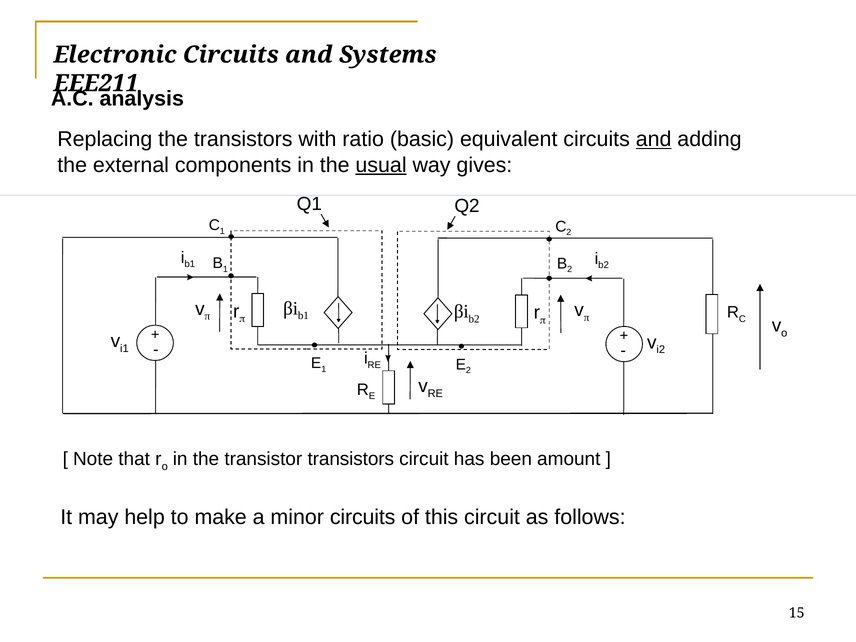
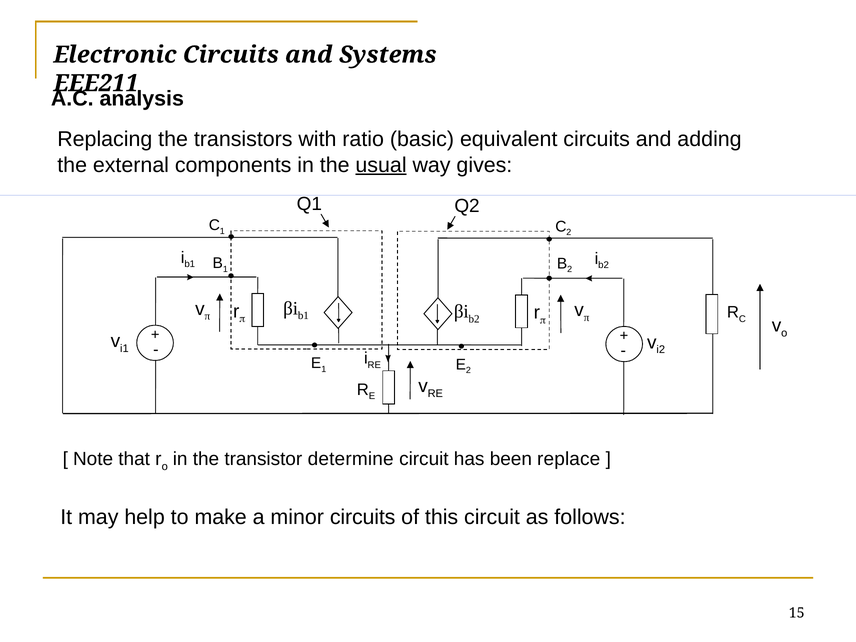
and at (654, 139) underline: present -> none
transistor transistors: transistors -> determine
amount: amount -> replace
